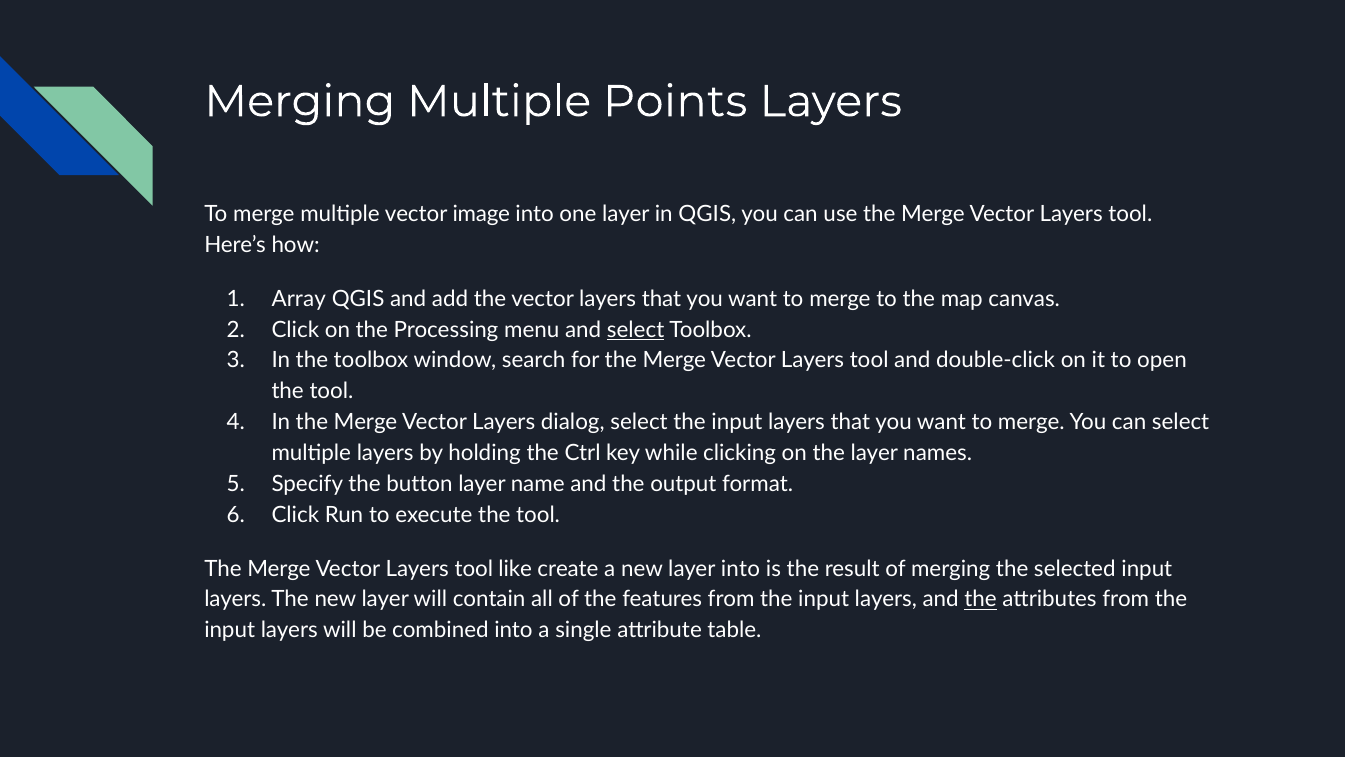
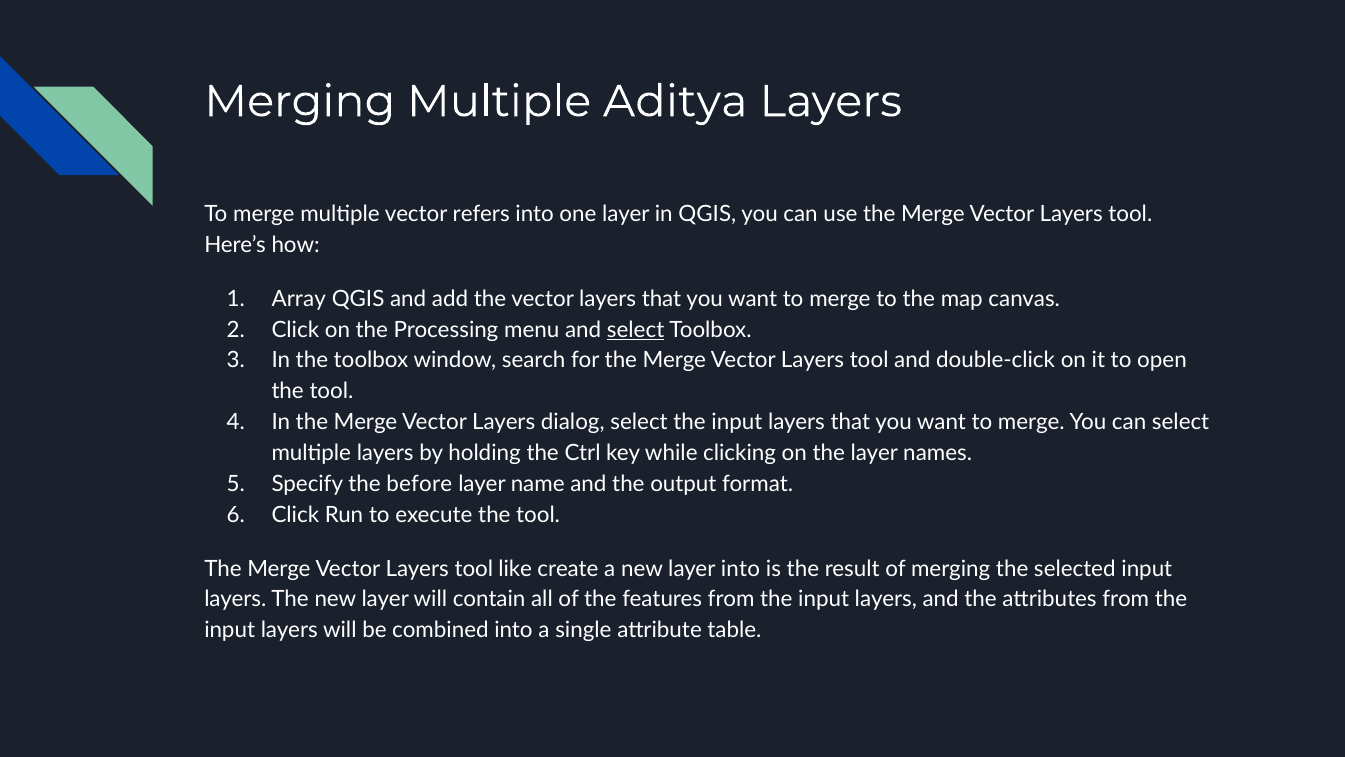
Points: Points -> Aditya
image: image -> refers
button: button -> before
the at (981, 599) underline: present -> none
